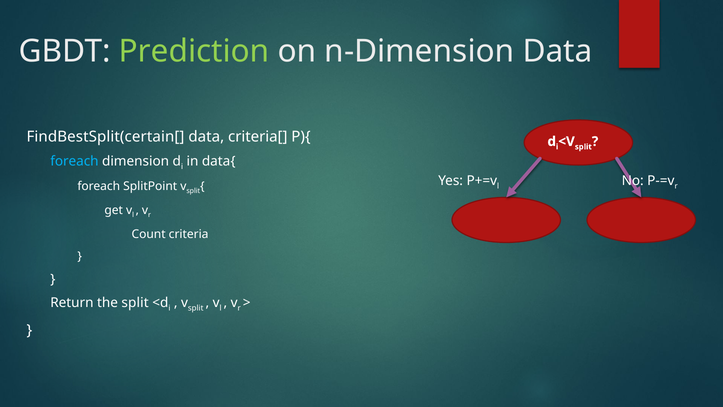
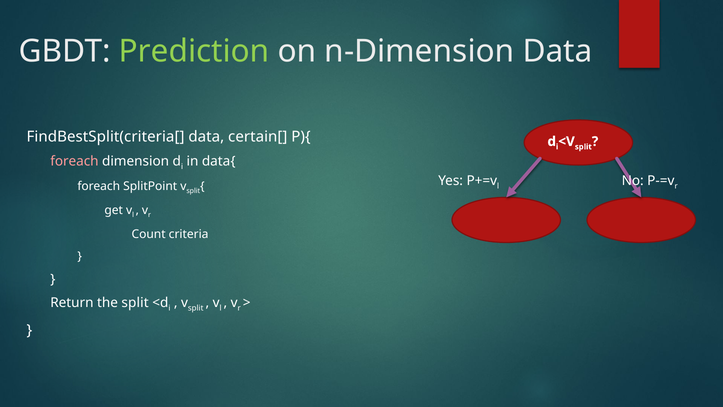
FindBestSplit(certain[: FindBestSplit(certain[ -> FindBestSplit(criteria[
criteria[: criteria[ -> certain[
foreach at (74, 161) colour: light blue -> pink
